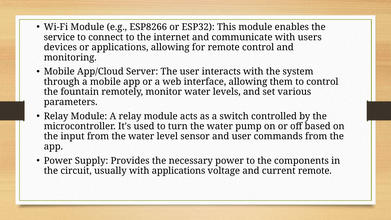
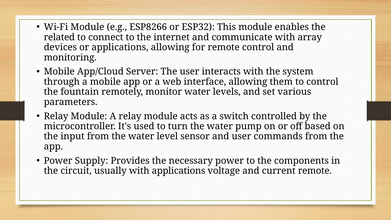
service: service -> related
users: users -> array
